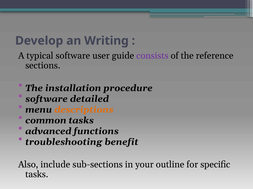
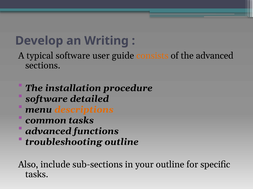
consists colour: purple -> orange
the reference: reference -> advanced
troubleshooting benefit: benefit -> outline
